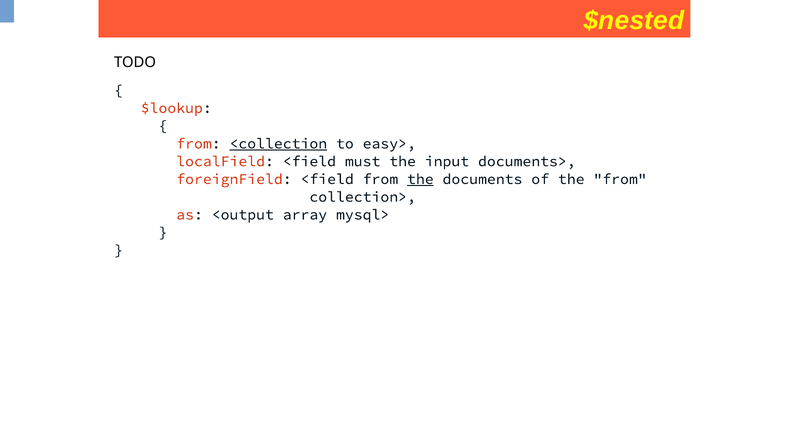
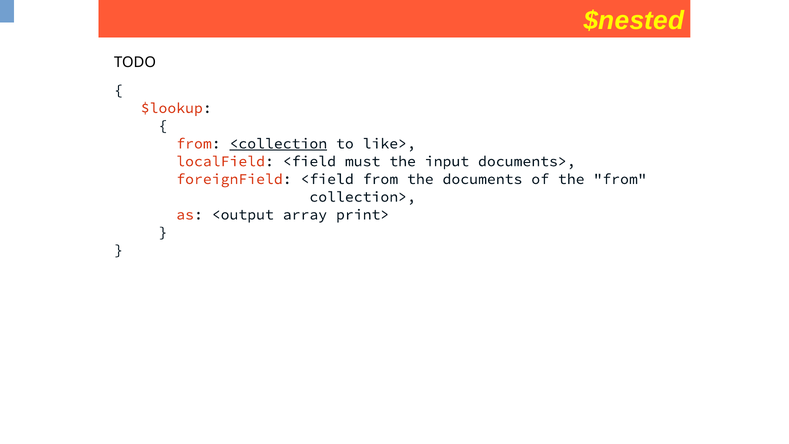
easy>: easy> -> like>
the at (420, 179) underline: present -> none
mysql>: mysql> -> print>
